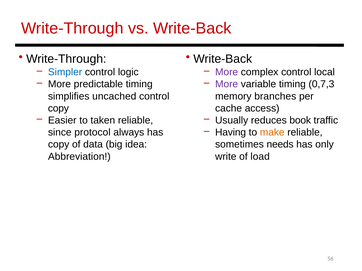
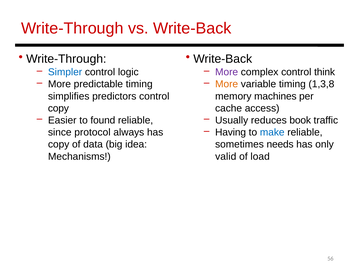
local: local -> think
More at (227, 84) colour: purple -> orange
0,7,3: 0,7,3 -> 1,3,8
uncached: uncached -> predictors
branches: branches -> machines
taken: taken -> found
make colour: orange -> blue
Abbreviation: Abbreviation -> Mechanisms
write: write -> valid
